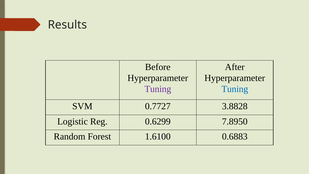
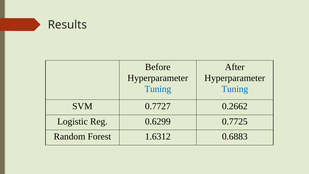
Tuning at (158, 89) colour: purple -> blue
3.8828: 3.8828 -> 0.2662
7.8950: 7.8950 -> 0.7725
1.6100: 1.6100 -> 1.6312
